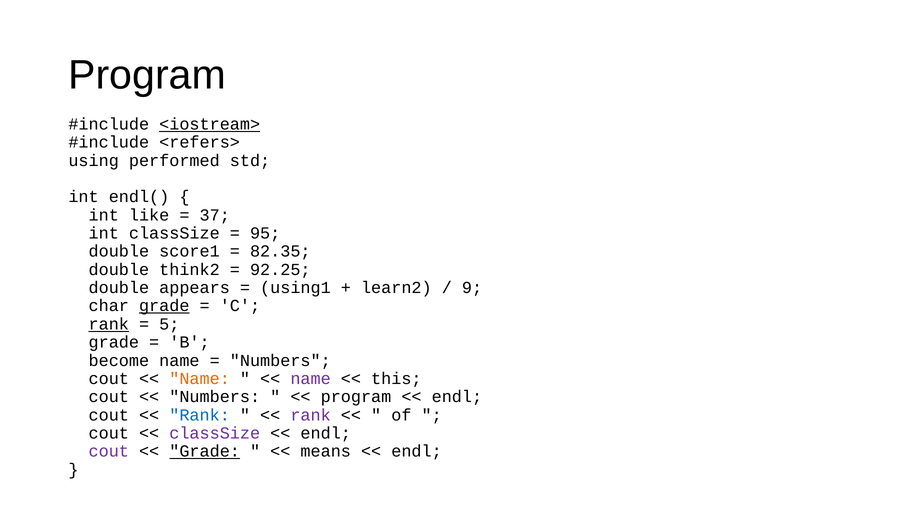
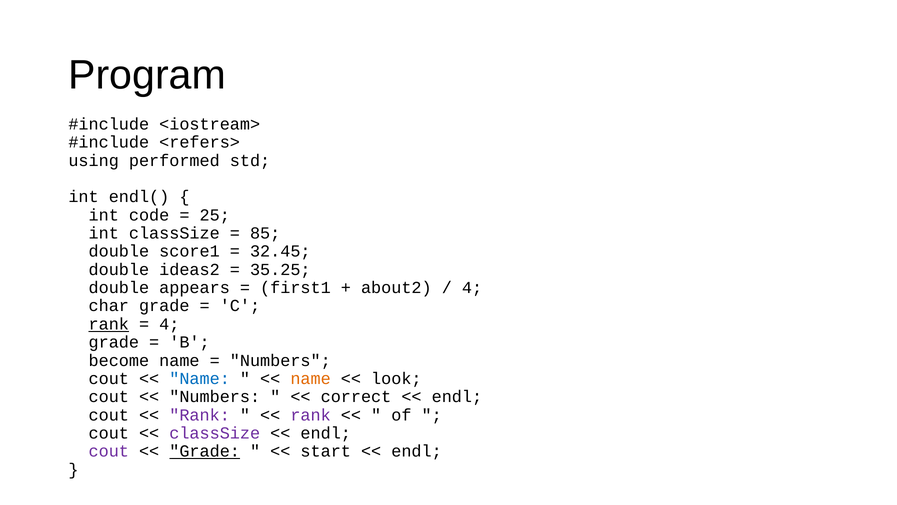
<iostream> underline: present -> none
like: like -> code
37: 37 -> 25
95: 95 -> 85
82.35: 82.35 -> 32.45
think2: think2 -> ideas2
92.25: 92.25 -> 35.25
using1: using1 -> first1
learn2: learn2 -> about2
9 at (472, 287): 9 -> 4
grade at (164, 306) underline: present -> none
5 at (169, 324): 5 -> 4
Name at (200, 378) colour: orange -> blue
name at (311, 378) colour: purple -> orange
this: this -> look
program at (356, 397): program -> correct
Rank at (200, 415) colour: blue -> purple
means: means -> start
